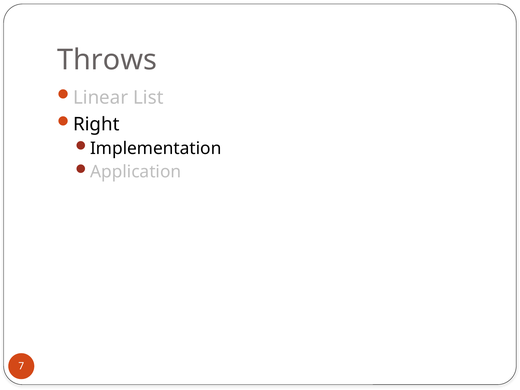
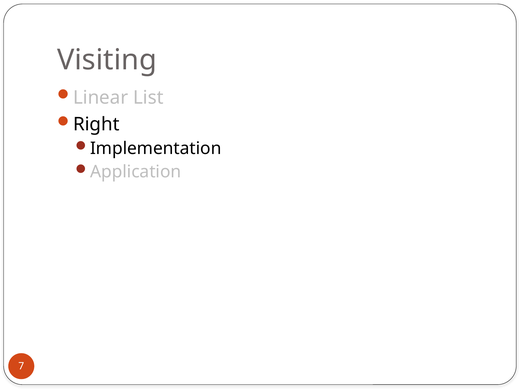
Throws: Throws -> Visiting
